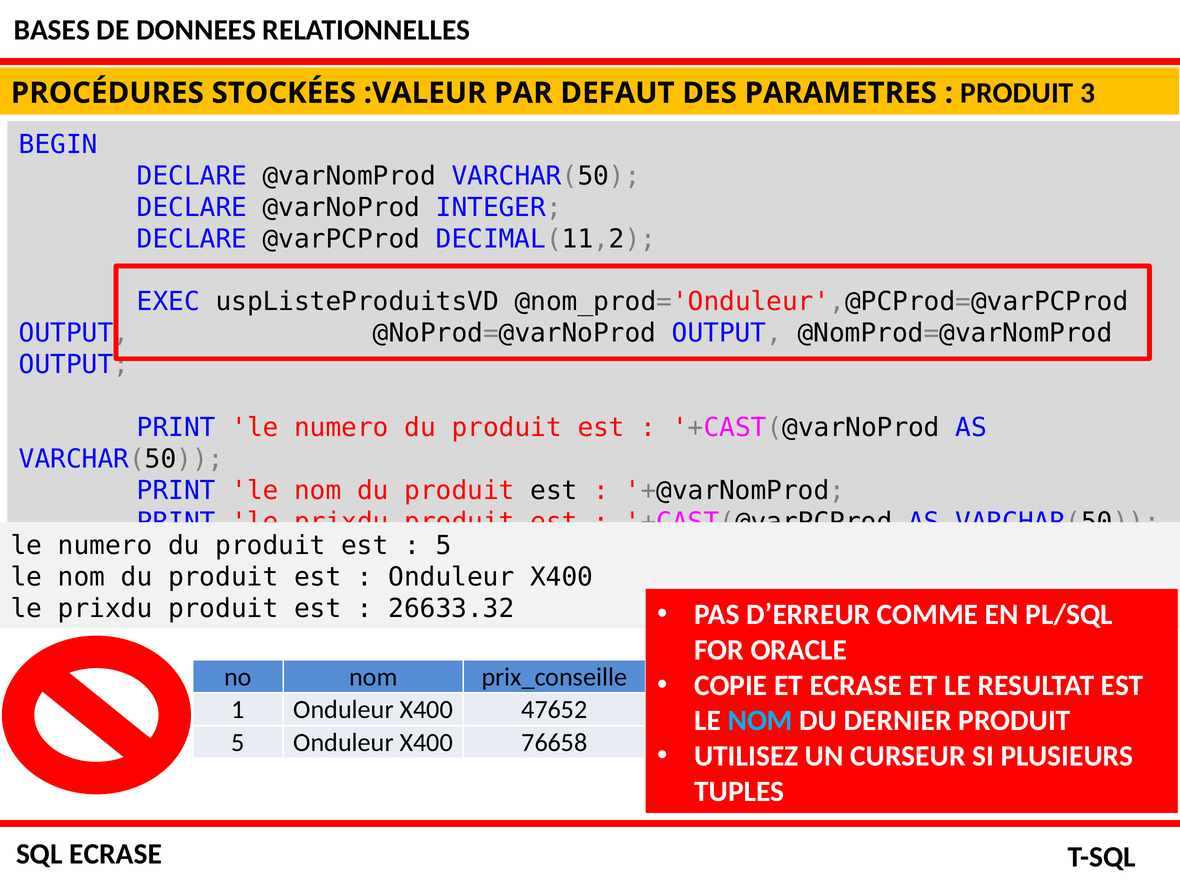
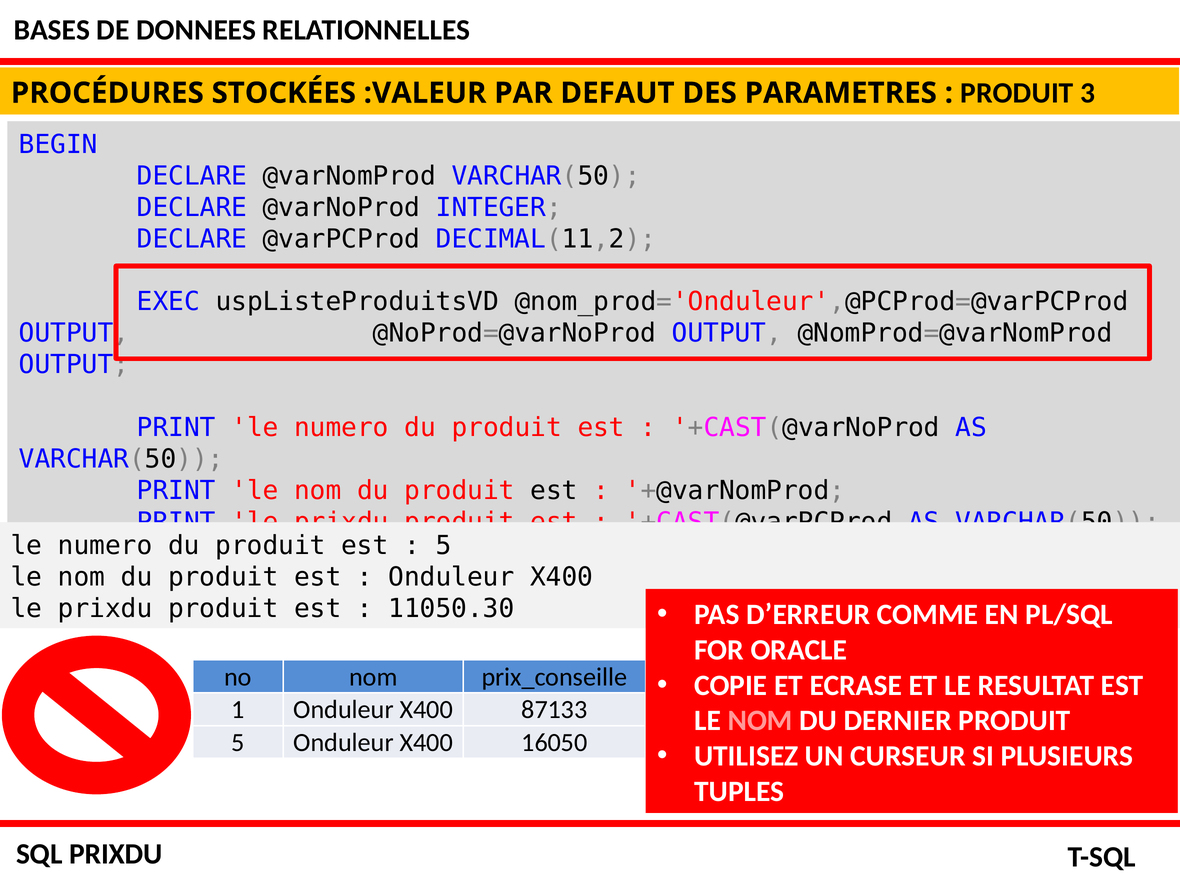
26633.32: 26633.32 -> 11050.30
47652: 47652 -> 87133
NOM at (760, 721) colour: light blue -> pink
76658: 76658 -> 16050
SQL ECRASE: ECRASE -> PRIXDU
